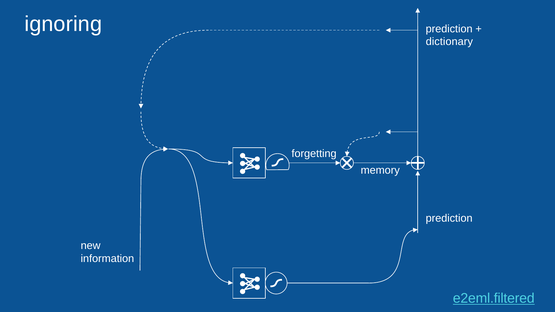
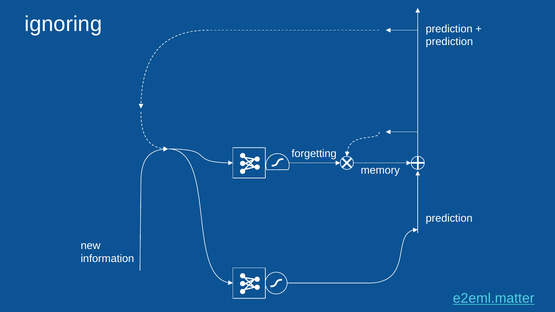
dictionary at (449, 42): dictionary -> prediction
e2eml.filtered: e2eml.filtered -> e2eml.matter
